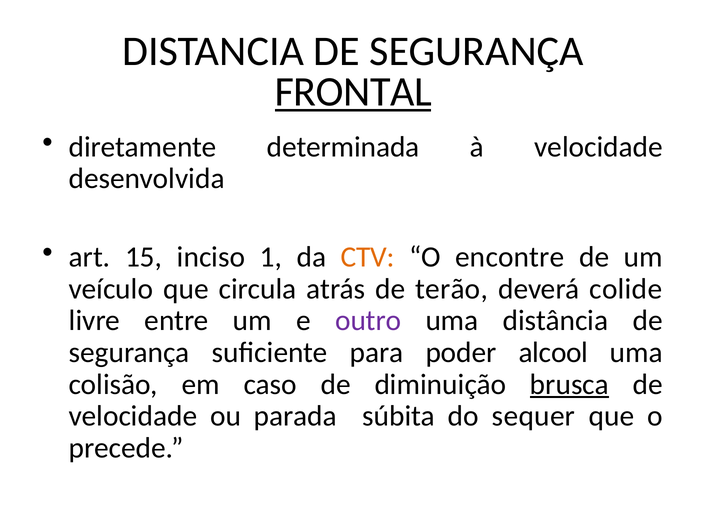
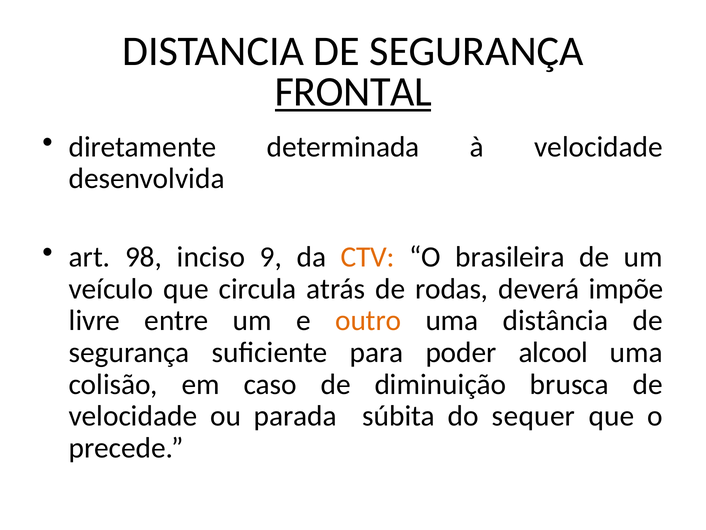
15: 15 -> 98
1: 1 -> 9
encontre: encontre -> brasileira
terão: terão -> rodas
colide: colide -> impõe
outro colour: purple -> orange
brusca underline: present -> none
